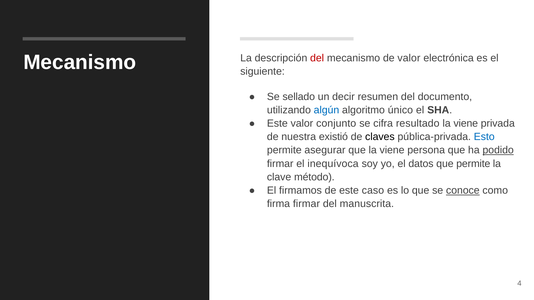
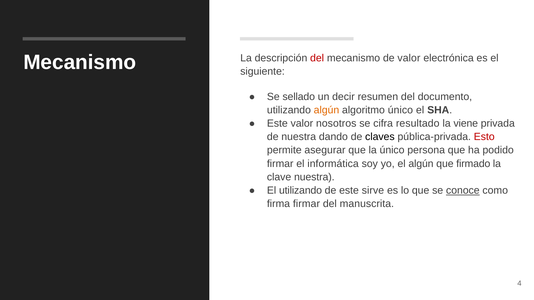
algún at (326, 110) colour: blue -> orange
conjunto: conjunto -> nosotros
existió: existió -> dando
Esto colour: blue -> red
que la viene: viene -> único
podido underline: present -> none
inequívoca: inequívoca -> informática
el datos: datos -> algún
que permite: permite -> firmado
clave método: método -> nuestra
El firmamos: firmamos -> utilizando
caso: caso -> sirve
